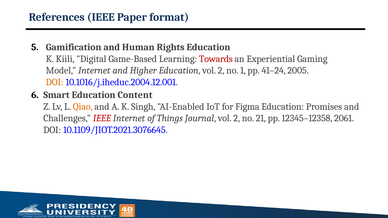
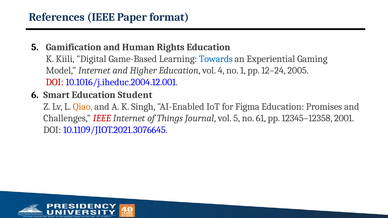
Towards colour: red -> blue
Education vol 2: 2 -> 4
41–24: 41–24 -> 12–24
DOI at (55, 82) colour: orange -> red
Content: Content -> Student
Journal vol 2: 2 -> 5
21: 21 -> 61
2061: 2061 -> 2001
